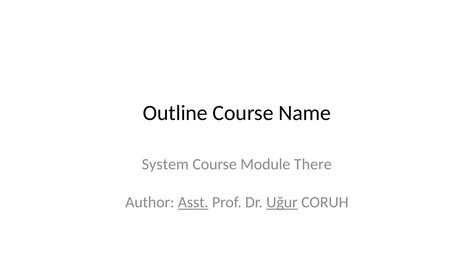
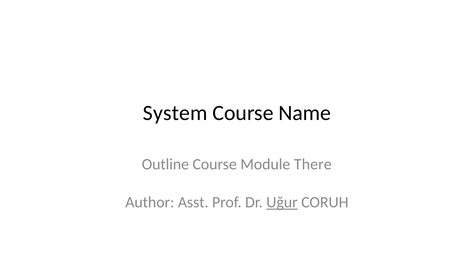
Outline: Outline -> System
System: System -> Outline
Asst underline: present -> none
